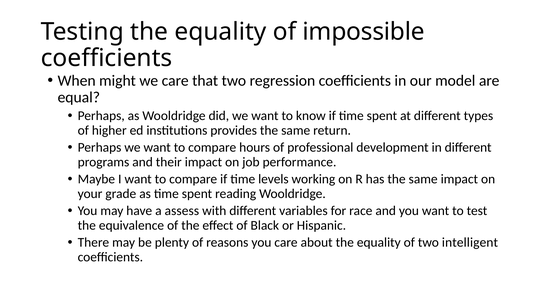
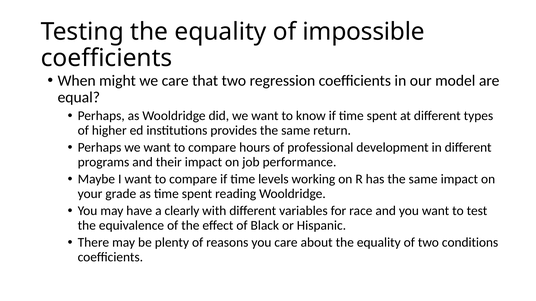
assess: assess -> clearly
intelligent: intelligent -> conditions
